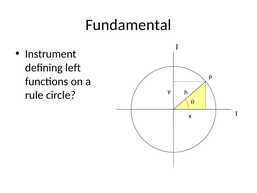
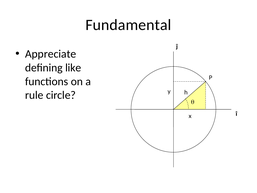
Instrument: Instrument -> Appreciate
left: left -> like
